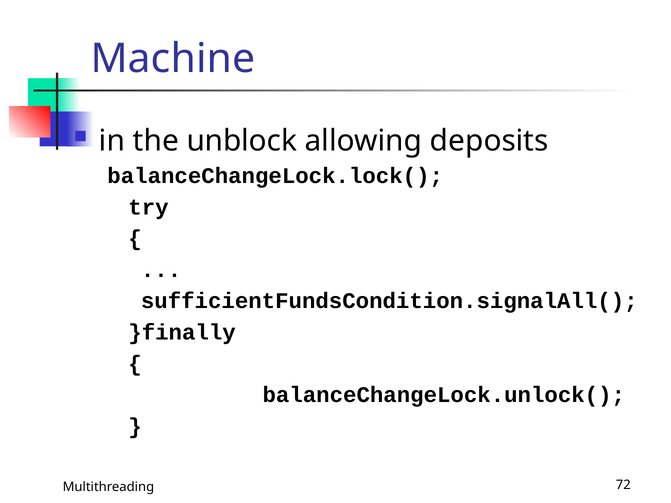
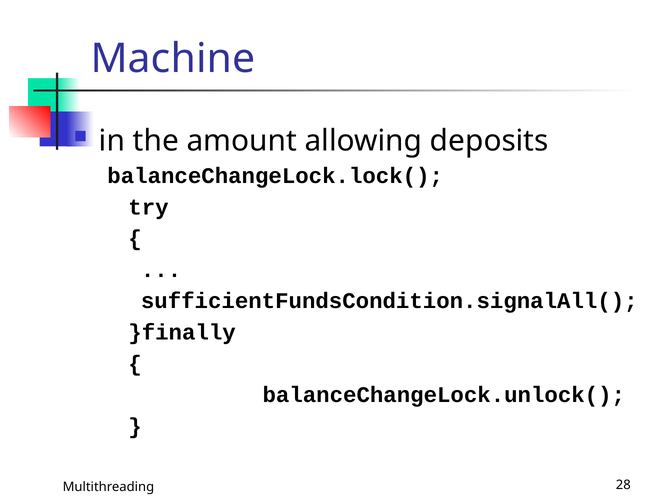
unblock: unblock -> amount
72: 72 -> 28
